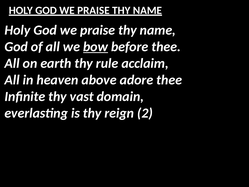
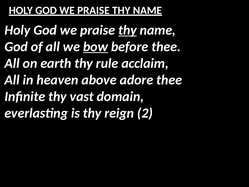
thy at (128, 30) underline: none -> present
